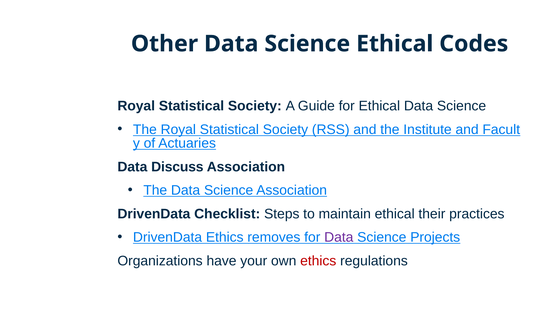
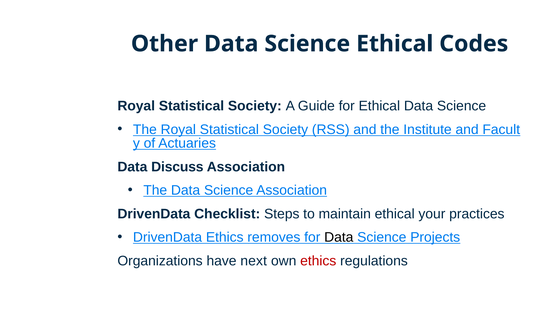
their: their -> your
Data at (339, 237) colour: purple -> black
your: your -> next
